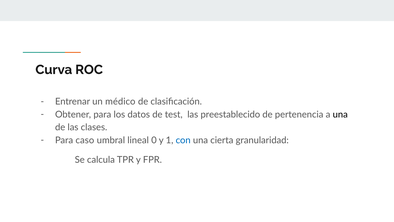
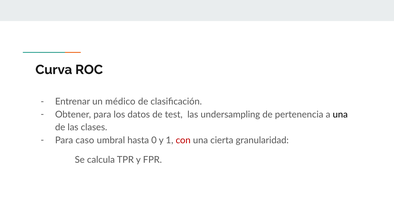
preestablecido: preestablecido -> undersampling
lineal: lineal -> hasta
con colour: blue -> red
